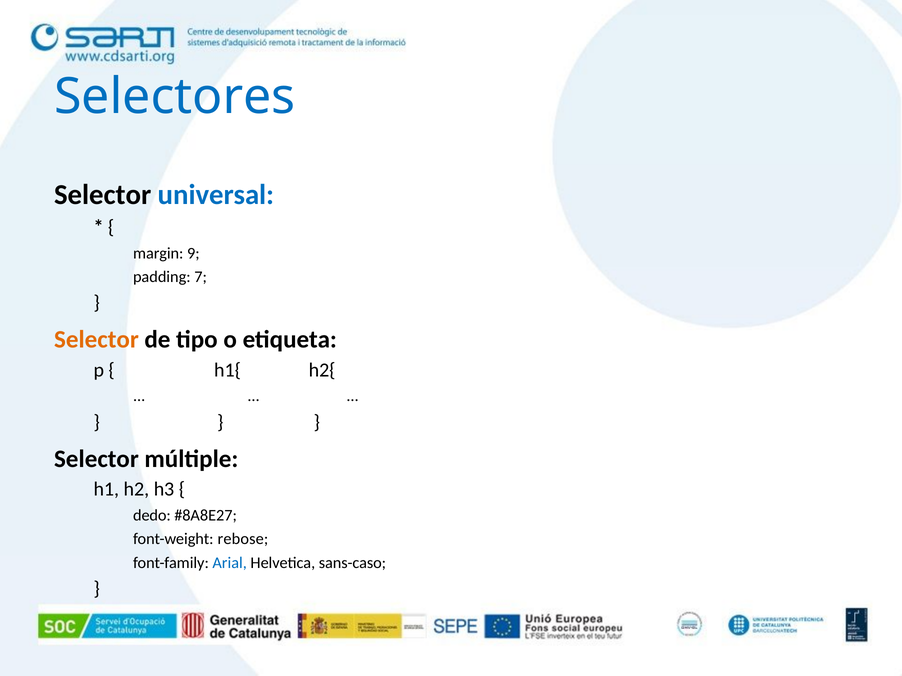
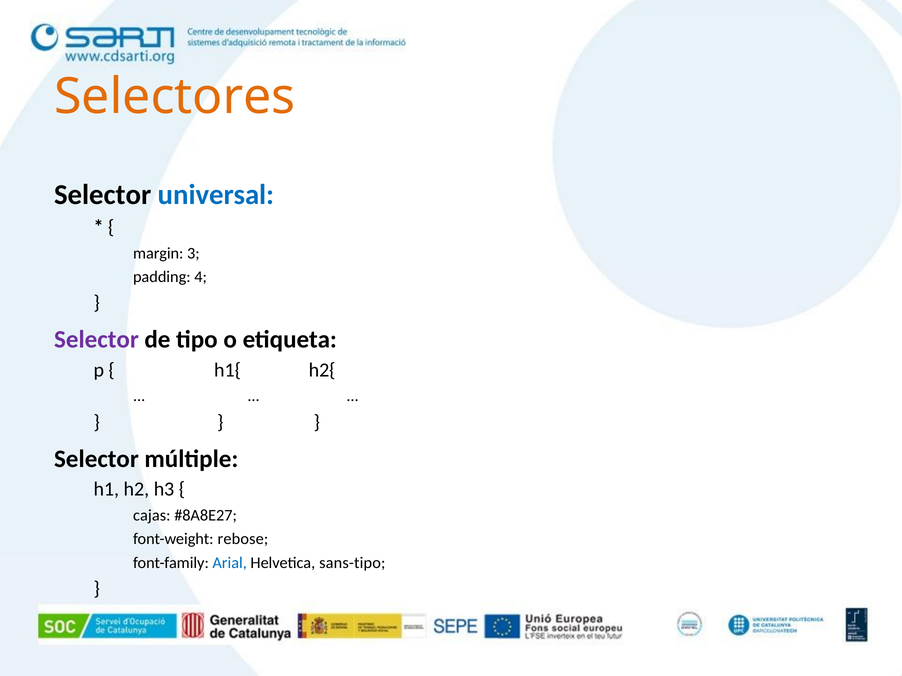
Selectores colour: blue -> orange
9: 9 -> 3
7: 7 -> 4
Selector at (96, 340) colour: orange -> purple
dedo: dedo -> cajas
sans-caso: sans-caso -> sans-tipo
